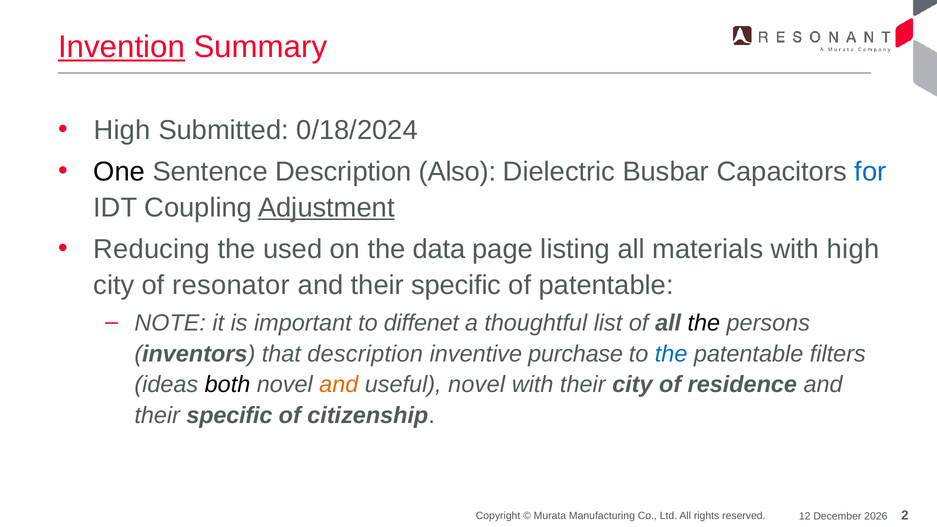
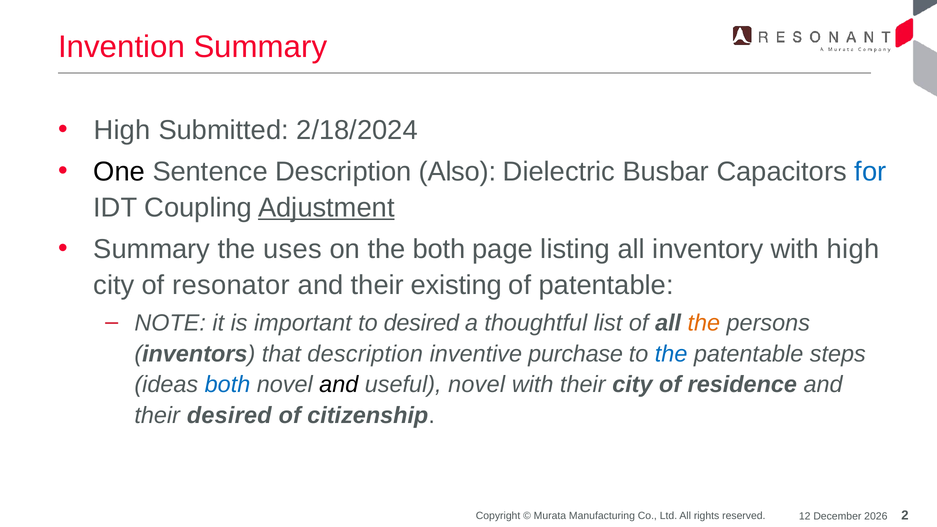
Invention underline: present -> none
0/18/2024: 0/18/2024 -> 2/18/2024
Reducing at (152, 249): Reducing -> Summary
used: used -> uses
the data: data -> both
materials: materials -> inventory
specific at (456, 285): specific -> existing
to diffenet: diffenet -> desired
the at (704, 323) colour: black -> orange
filters: filters -> steps
both at (228, 385) colour: black -> blue
and at (339, 385) colour: orange -> black
specific at (229, 416): specific -> desired
